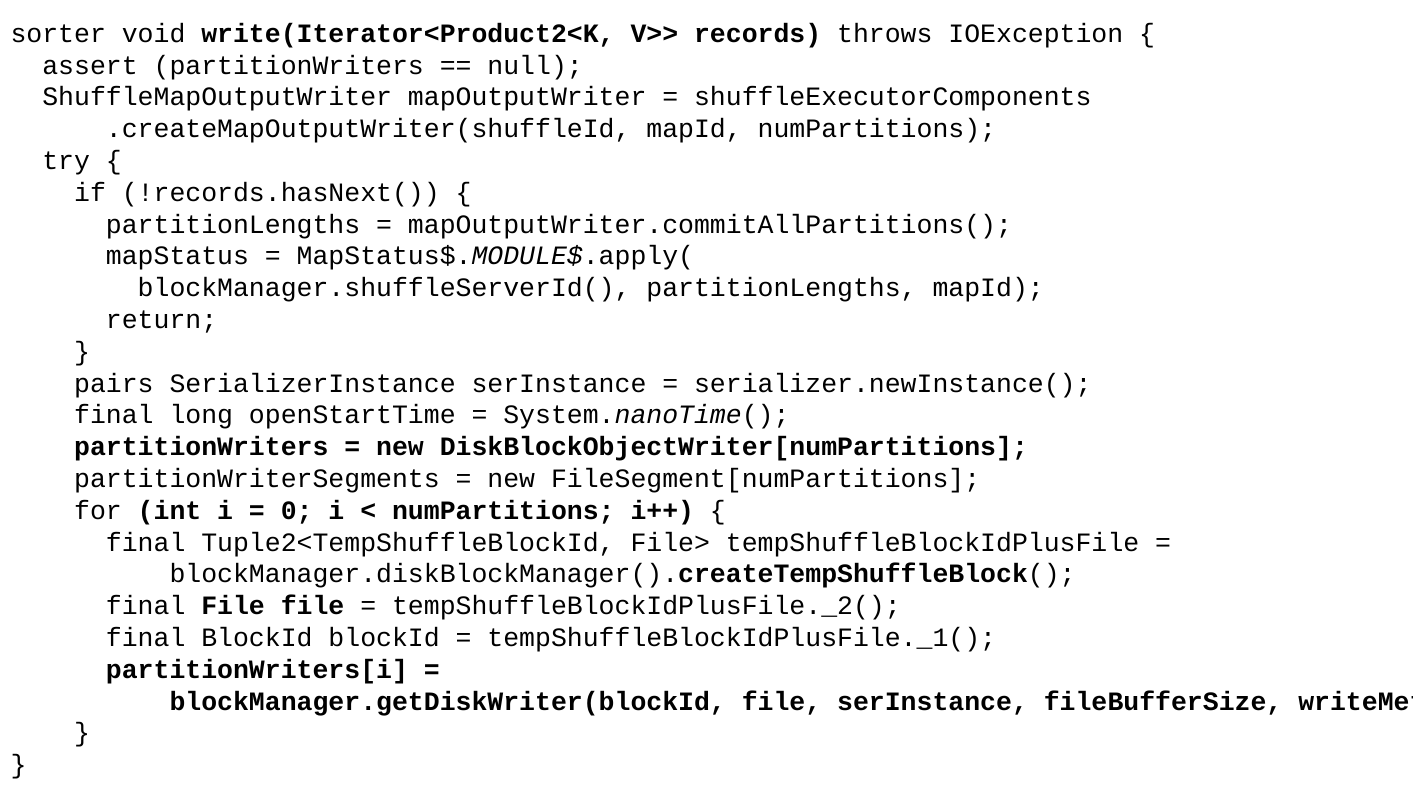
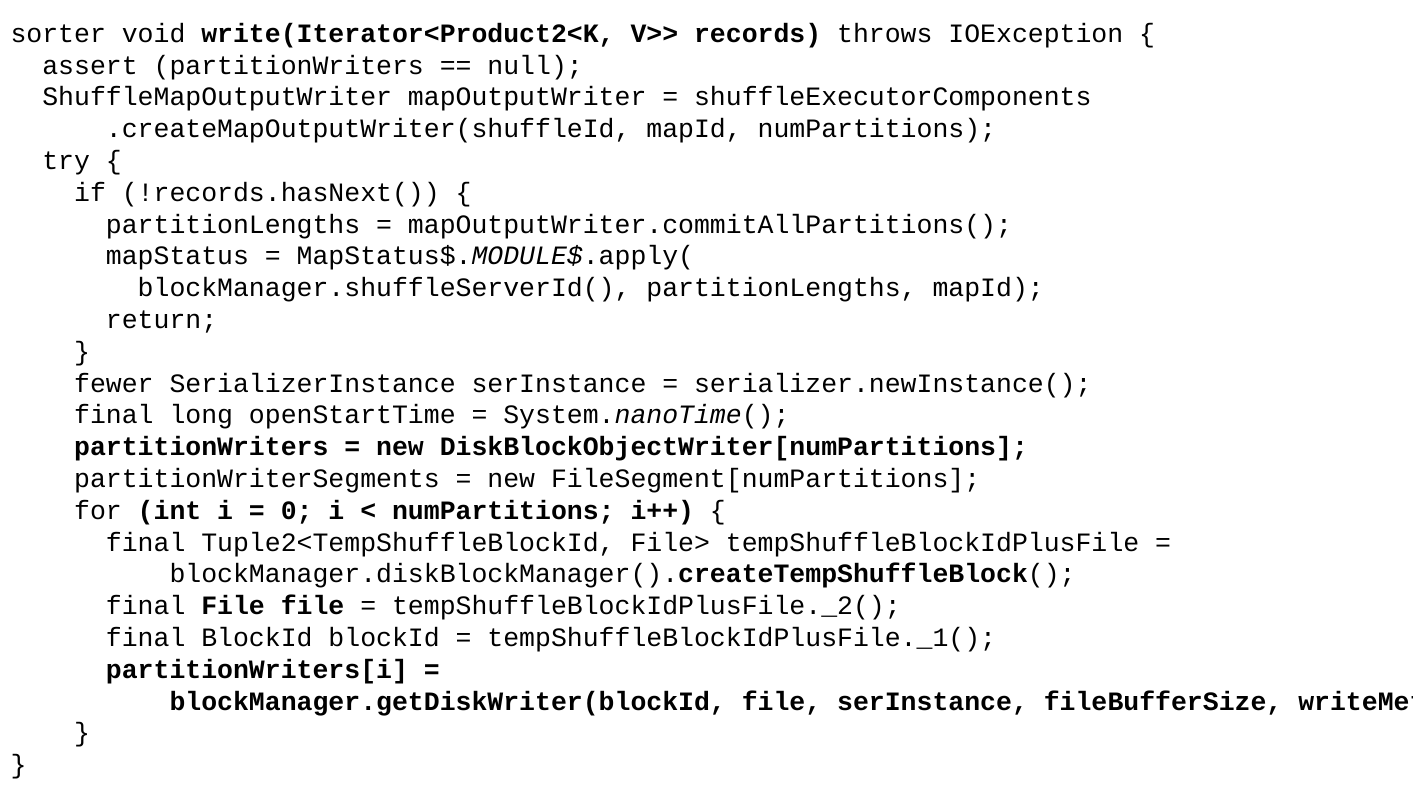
pairs: pairs -> fewer
